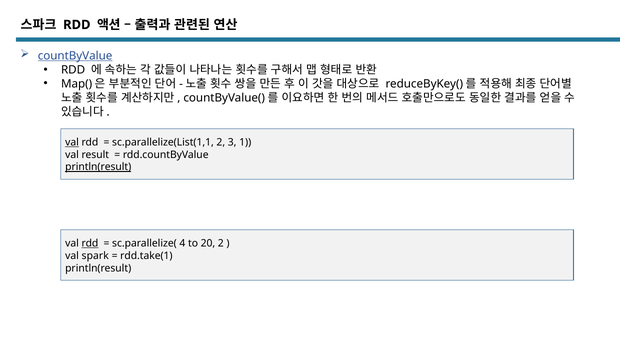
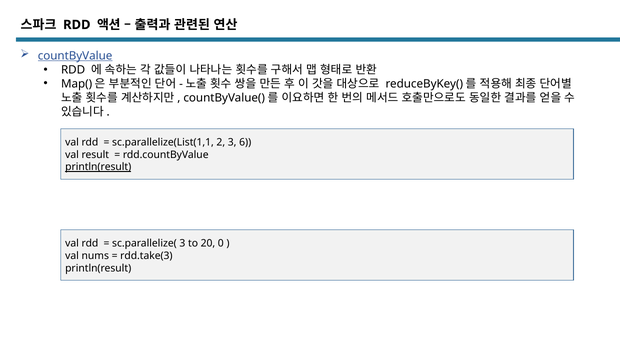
val at (72, 142) underline: present -> none
1: 1 -> 6
rdd at (90, 243) underline: present -> none
sc.parallelize( 4: 4 -> 3
20 2: 2 -> 0
spark: spark -> nums
rdd.take(1: rdd.take(1 -> rdd.take(3
